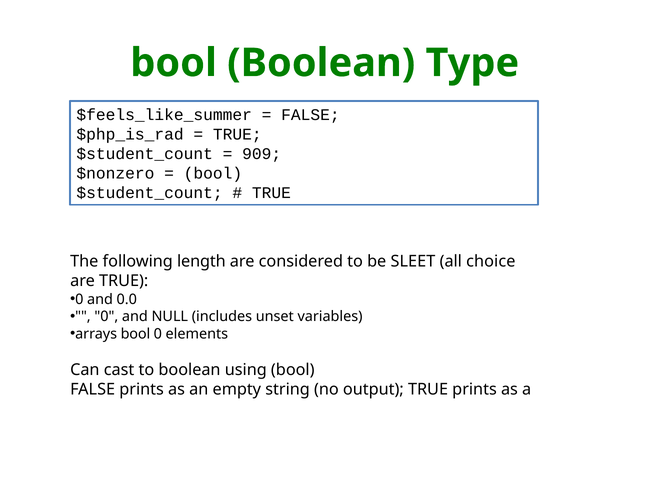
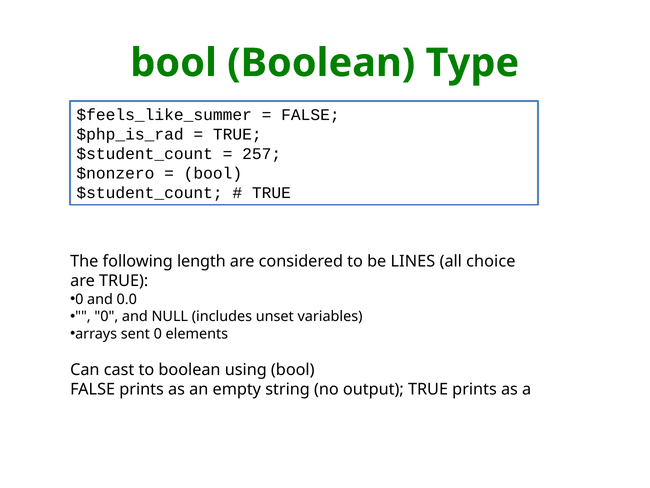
909: 909 -> 257
SLEET: SLEET -> LINES
arrays bool: bool -> sent
